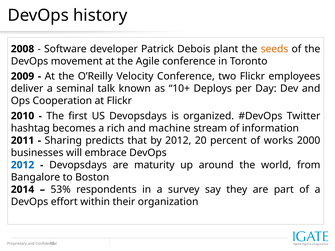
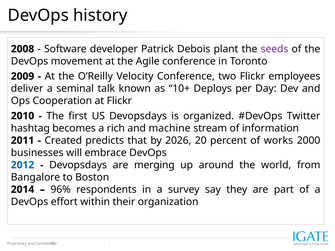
seeds colour: orange -> purple
Sharing: Sharing -> Created
by 2012: 2012 -> 2026
maturity: maturity -> merging
53%: 53% -> 96%
